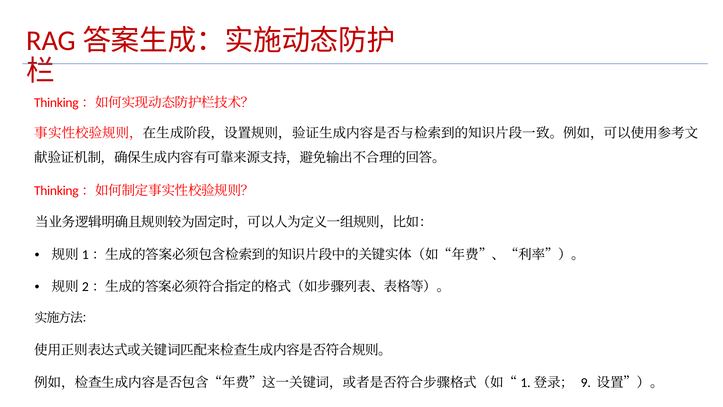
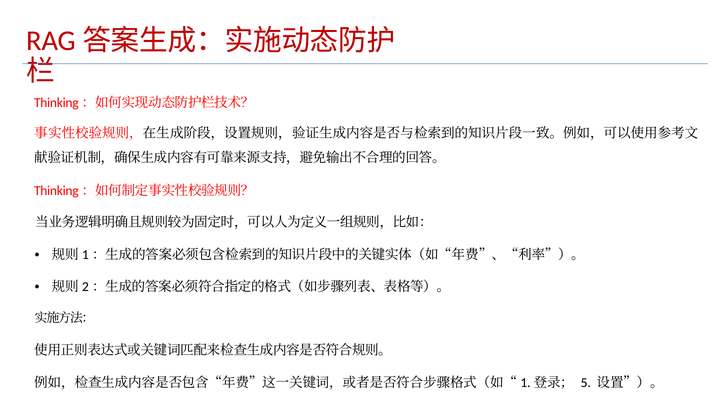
9: 9 -> 5
